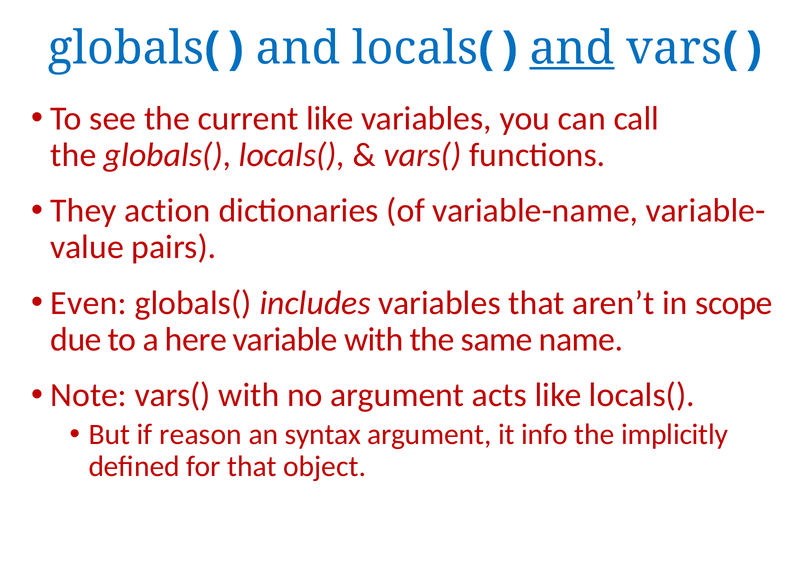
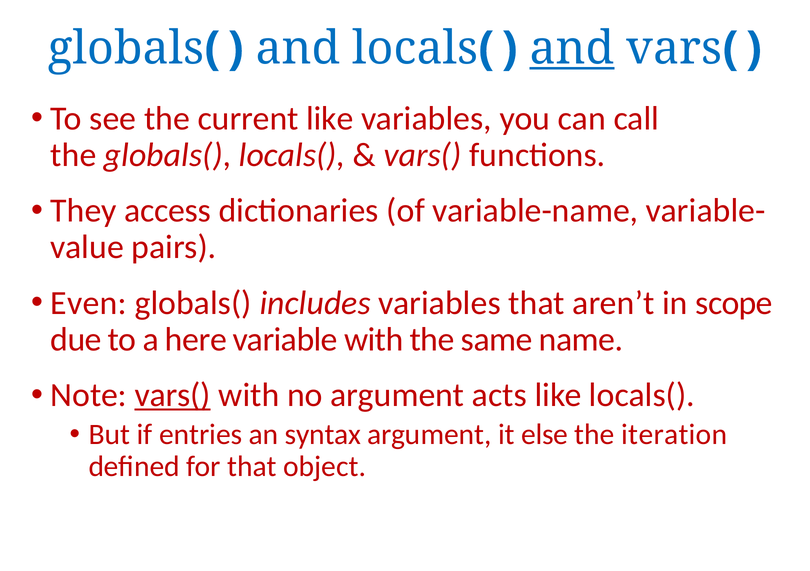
action: action -> access
vars( at (173, 395) underline: none -> present
reason: reason -> entries
info: info -> else
implicitly: implicitly -> iteration
